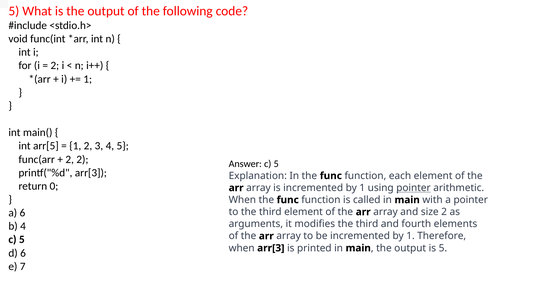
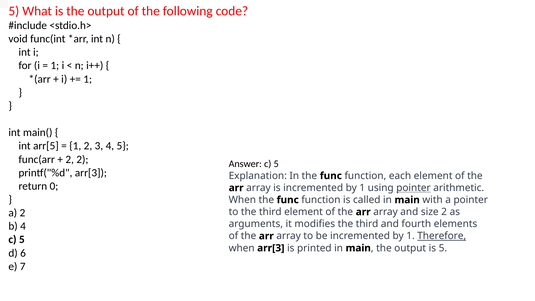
2 at (55, 66): 2 -> 1
a 6: 6 -> 2
Therefore underline: none -> present
